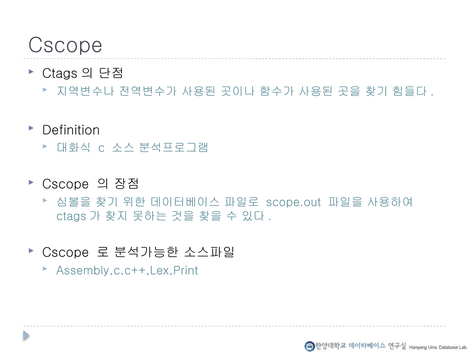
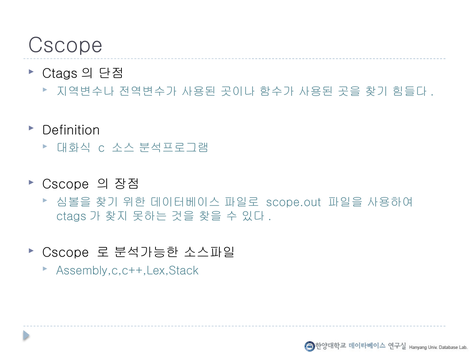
Assembly,c,c++,Lex,Print: Assembly,c,c++,Lex,Print -> Assembly,c,c++,Lex,Stack
